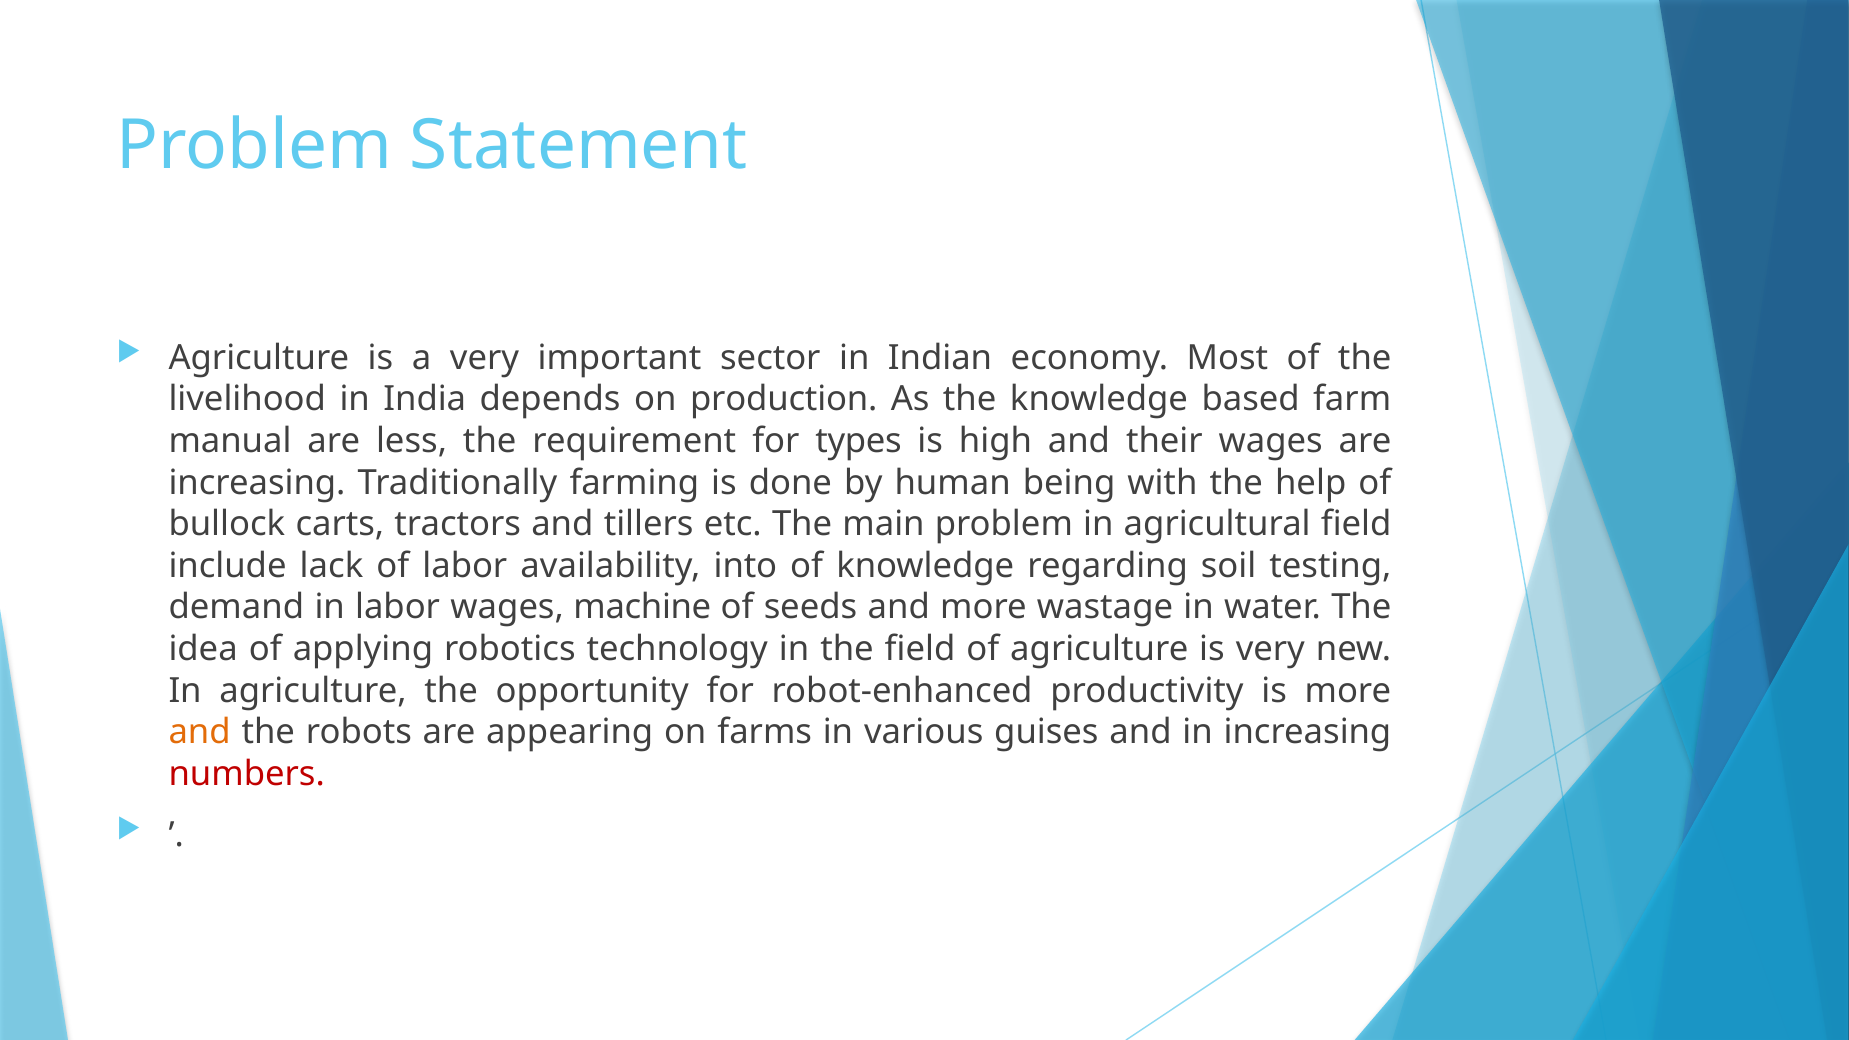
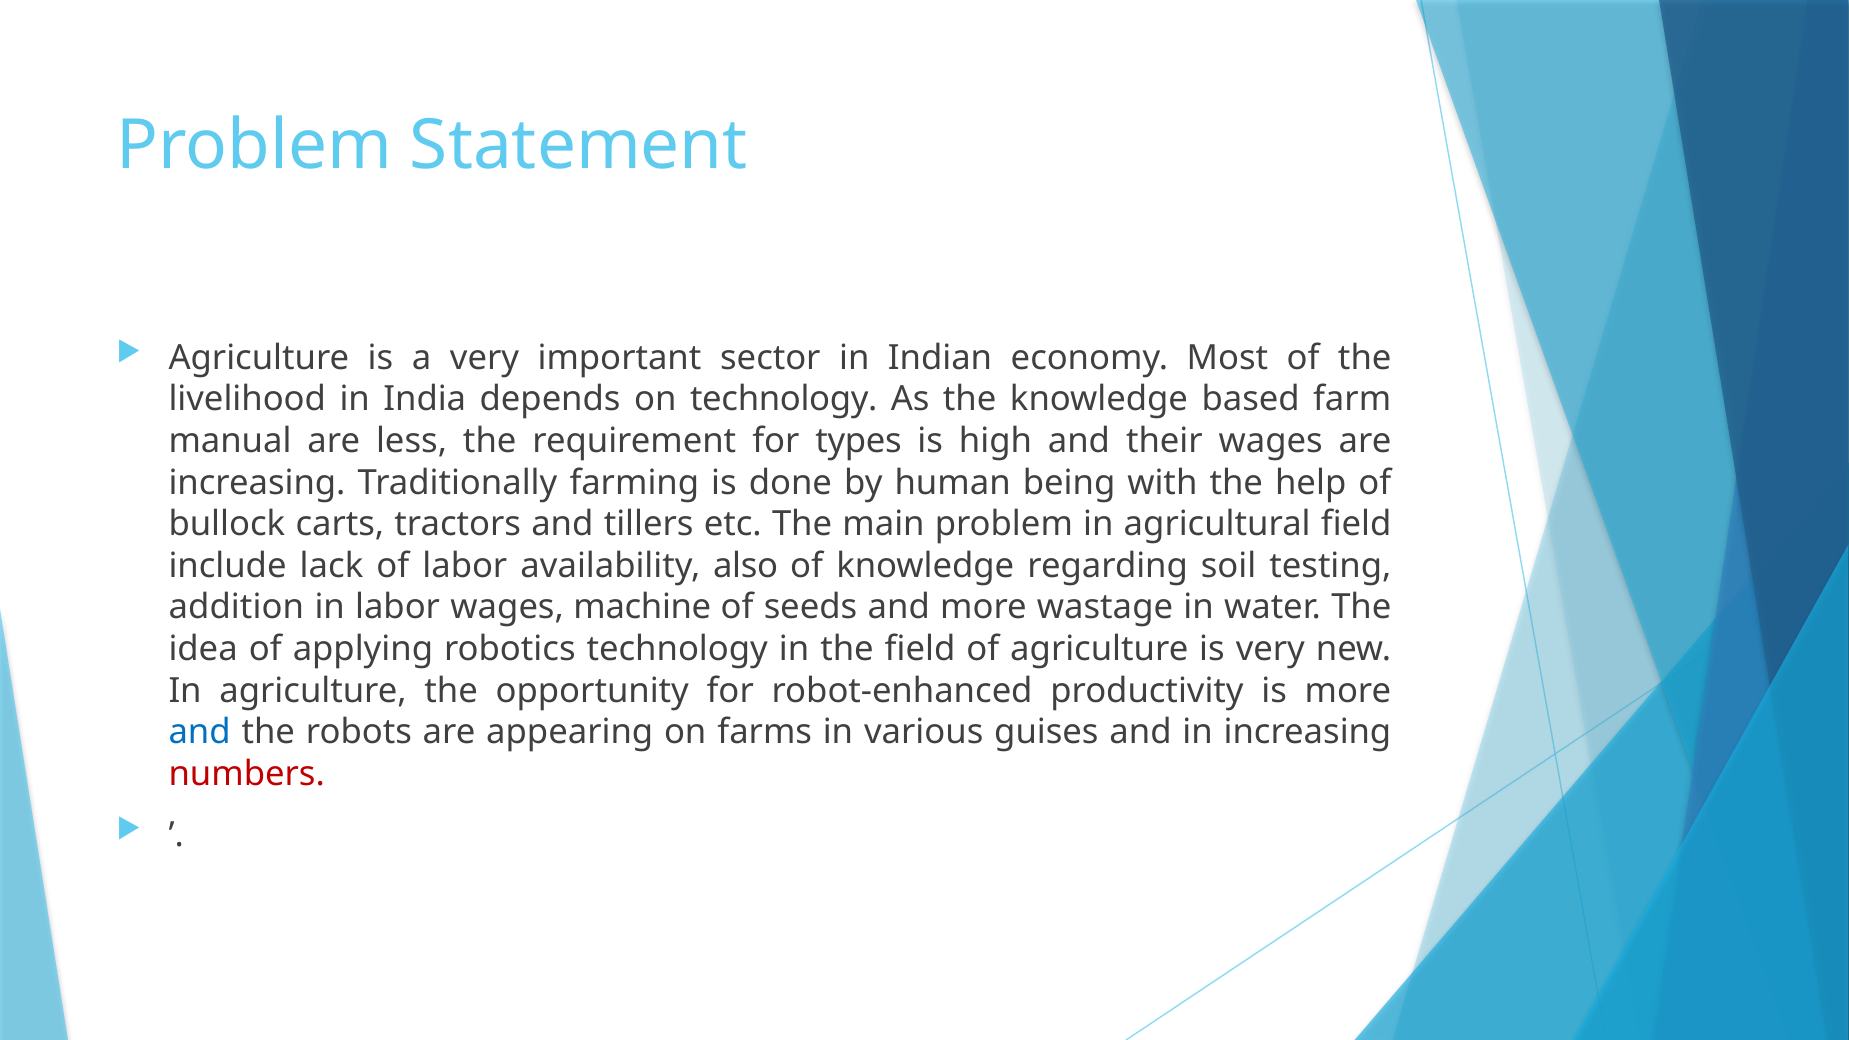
on production: production -> technology
into: into -> also
demand: demand -> addition
and at (200, 732) colour: orange -> blue
